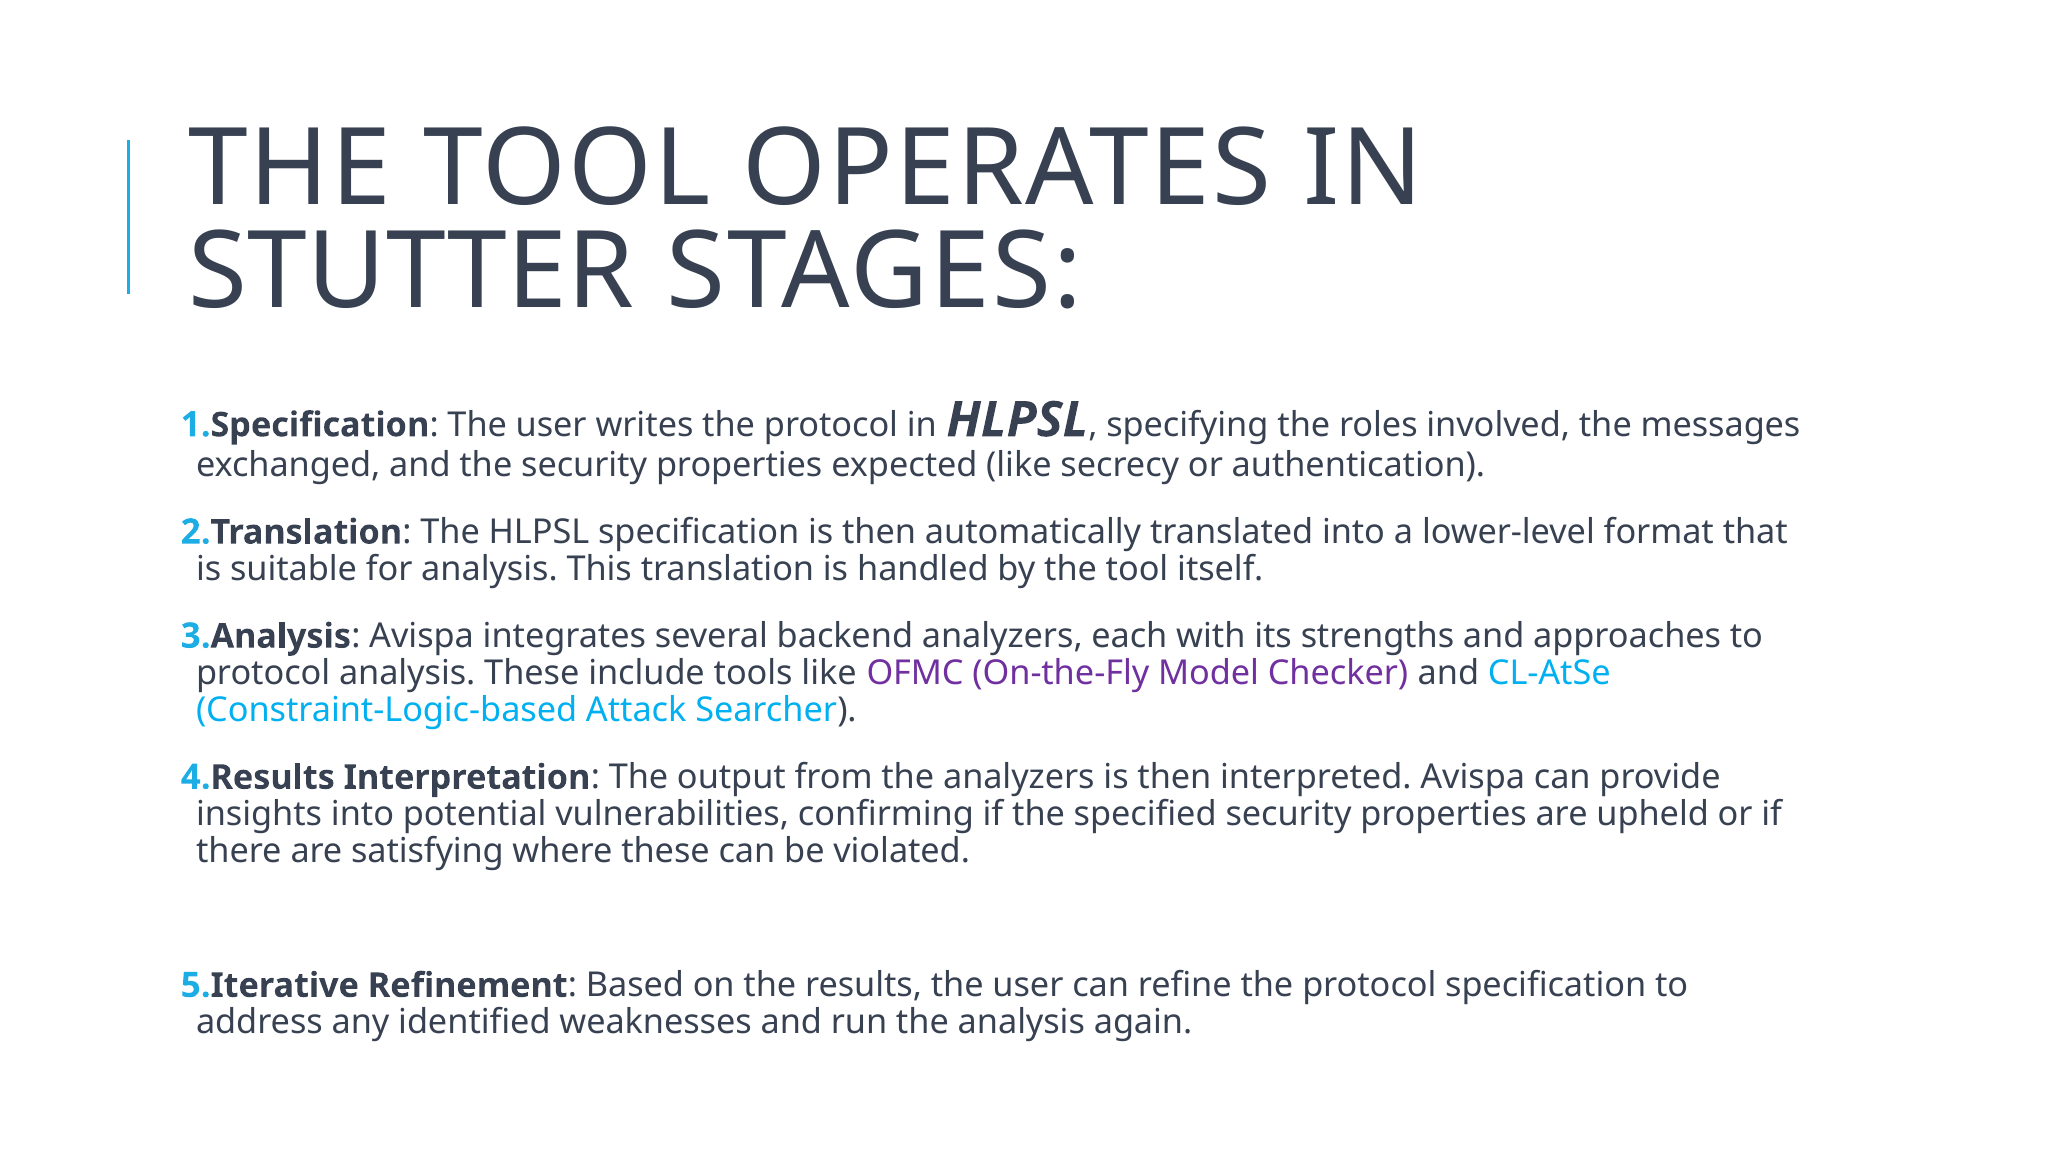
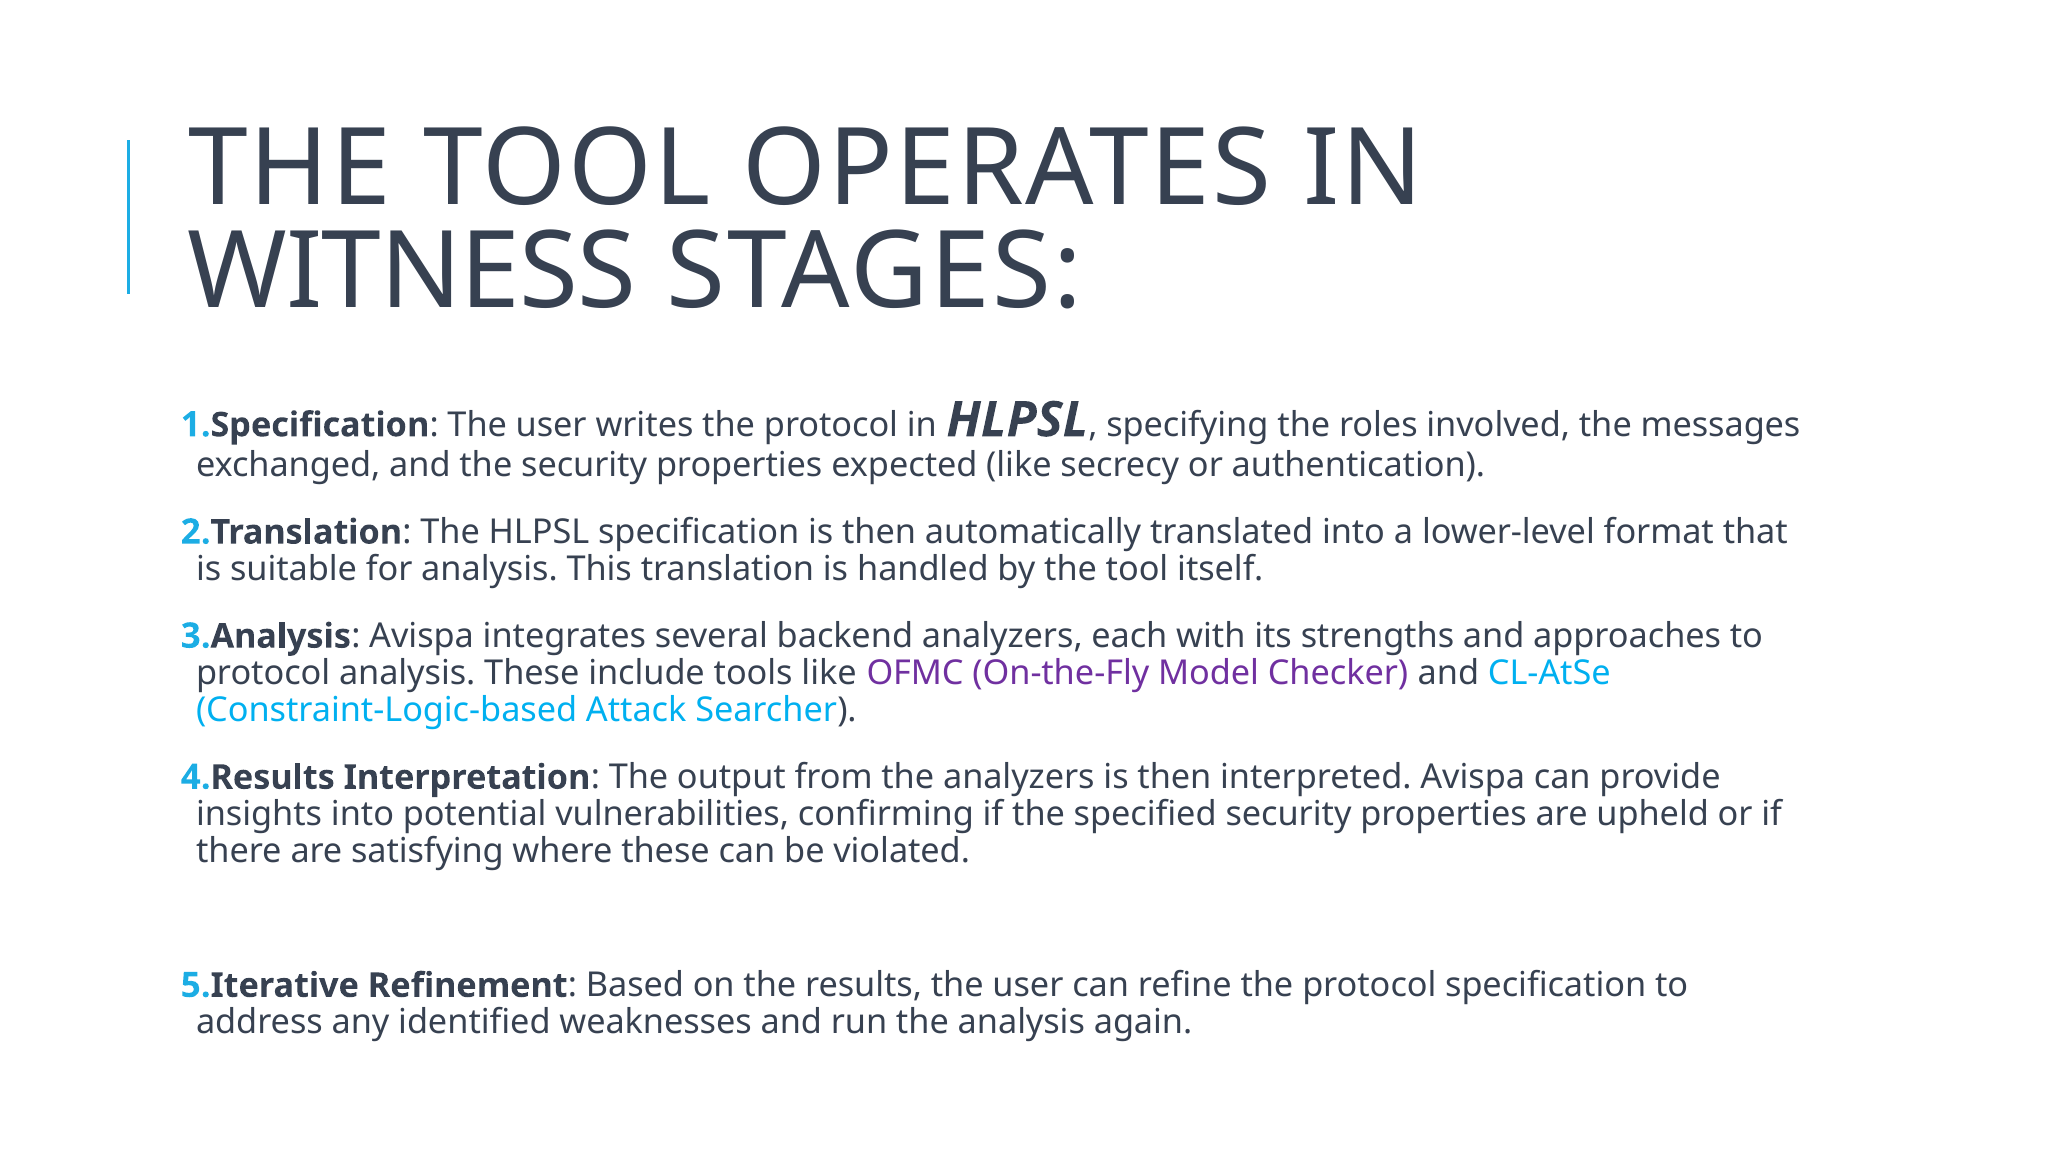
STUTTER: STUTTER -> WITNESS
